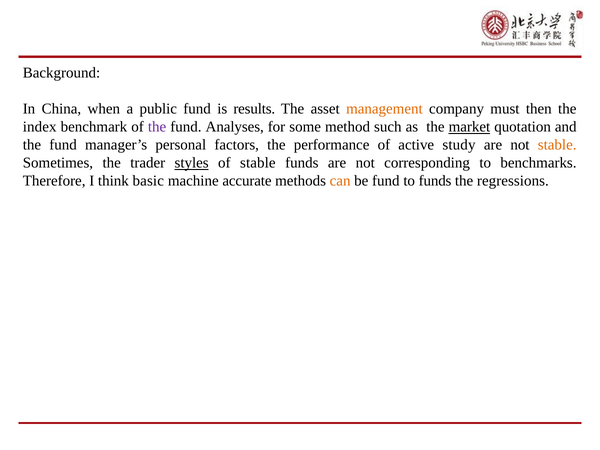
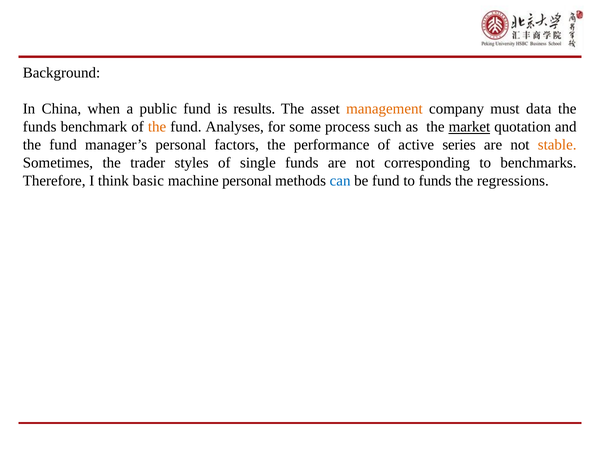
then: then -> data
index at (40, 127): index -> funds
the at (157, 127) colour: purple -> orange
method: method -> process
study: study -> series
styles underline: present -> none
of stable: stable -> single
machine accurate: accurate -> personal
can colour: orange -> blue
